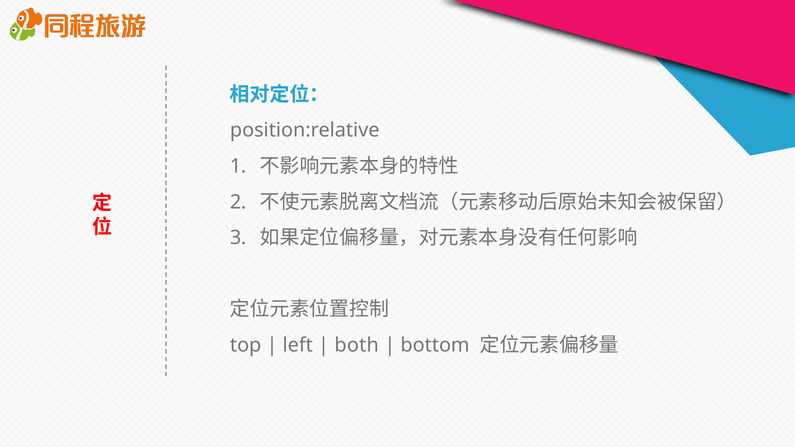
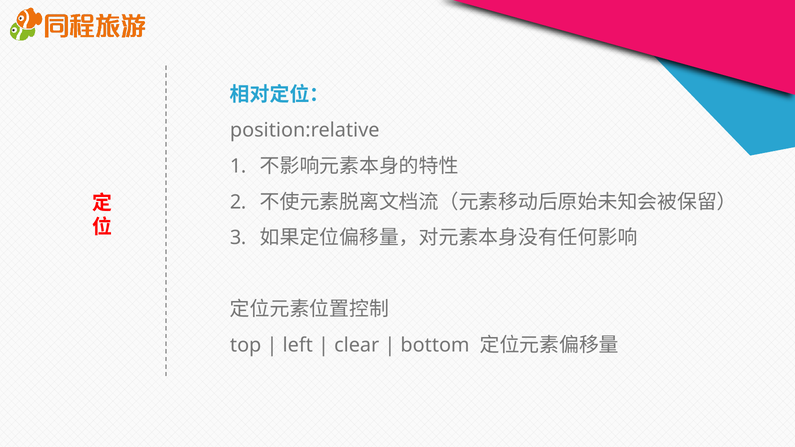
both: both -> clear
